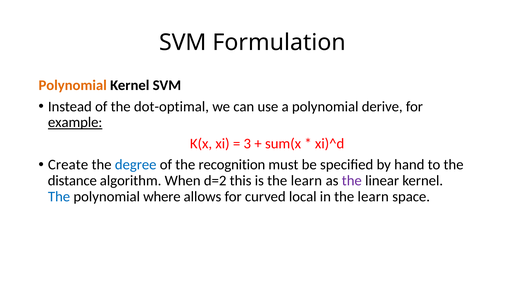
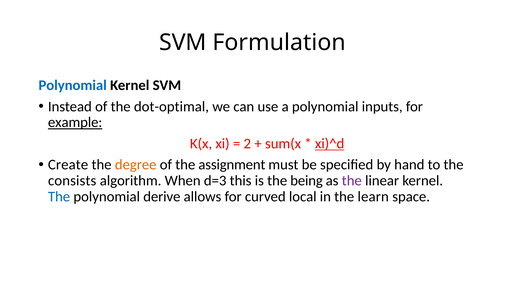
Polynomial at (73, 85) colour: orange -> blue
derive: derive -> inputs
3: 3 -> 2
xi)^d underline: none -> present
degree colour: blue -> orange
recognition: recognition -> assignment
distance: distance -> consists
d=2: d=2 -> d=3
is the learn: learn -> being
where: where -> derive
